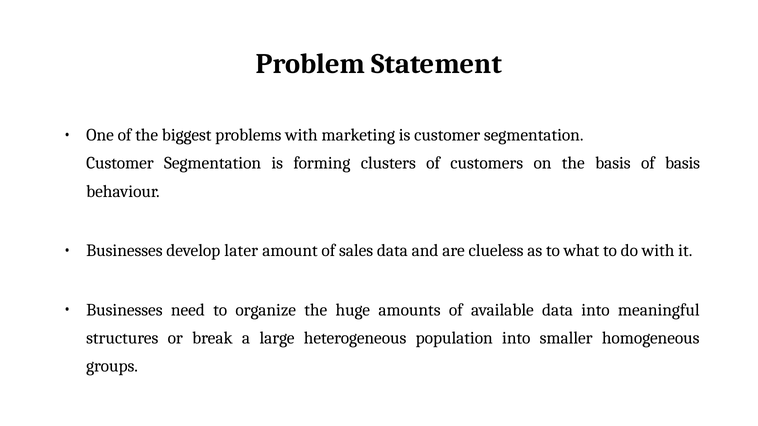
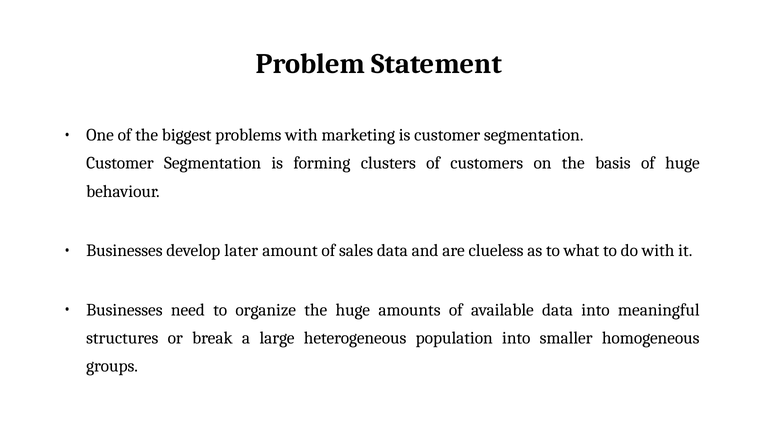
of basis: basis -> huge
